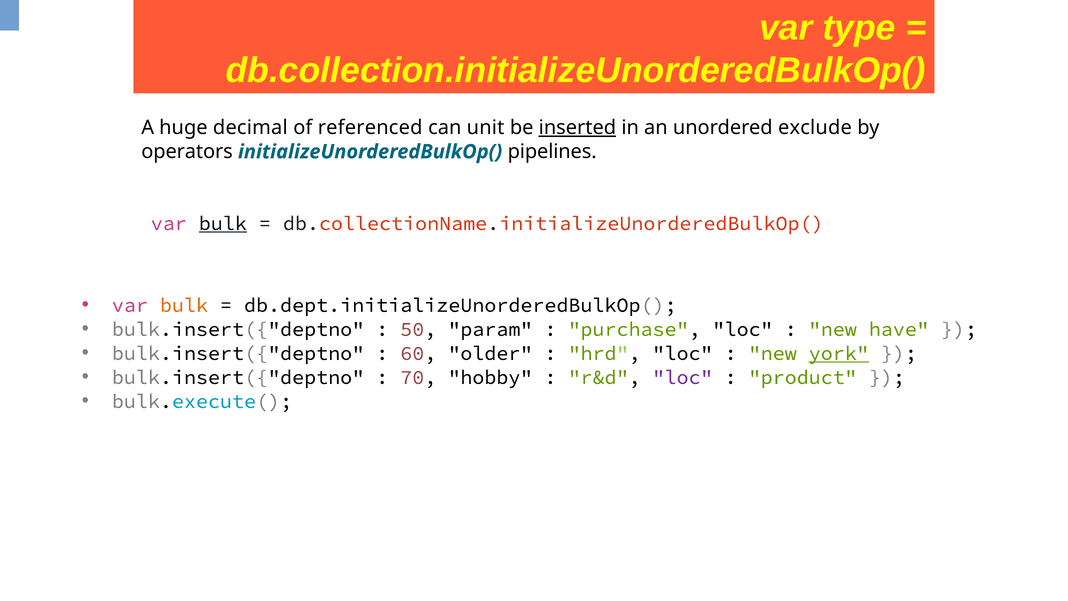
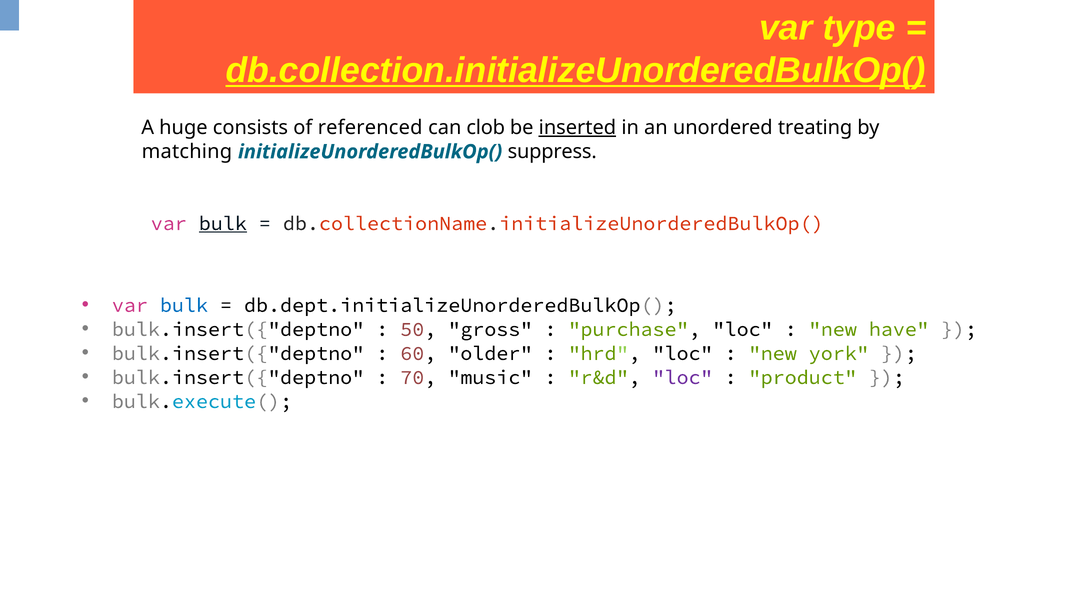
db.collection.initializeUnorderedBulkOp( underline: none -> present
decimal: decimal -> consists
unit: unit -> clob
exclude: exclude -> treating
operators: operators -> matching
pipelines: pipelines -> suppress
bulk at (184, 305) colour: orange -> blue
param: param -> gross
york underline: present -> none
hobby: hobby -> music
